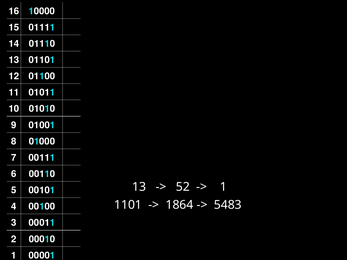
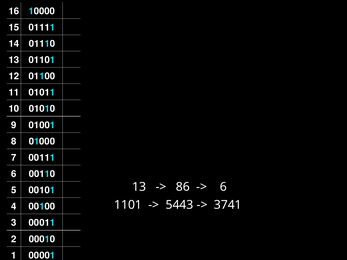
52: 52 -> 86
1 at (223, 187): 1 -> 6
1864: 1864 -> 5443
5483: 5483 -> 3741
